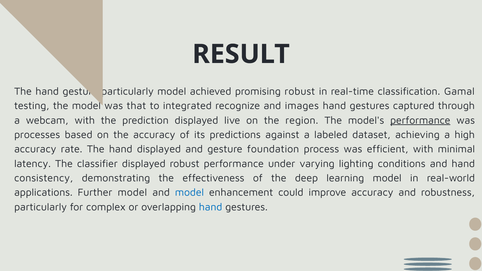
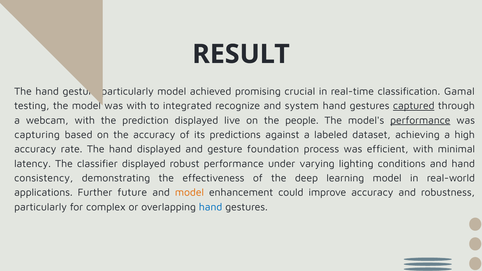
promising robust: robust -> crucial
was that: that -> with
images: images -> system
captured underline: none -> present
region: region -> people
processes: processes -> capturing
Further model: model -> future
model at (189, 193) colour: blue -> orange
